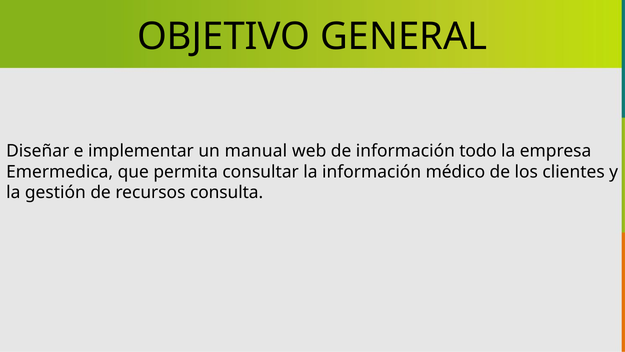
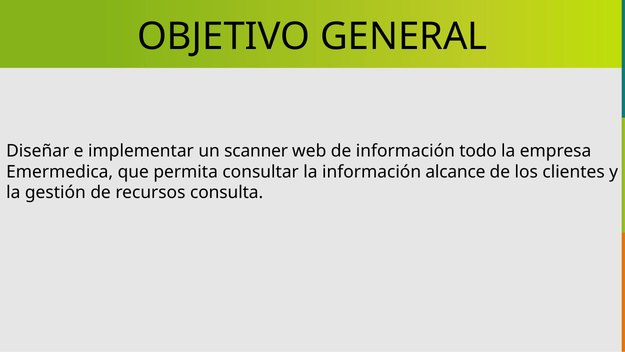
manual: manual -> scanner
médico: médico -> alcance
